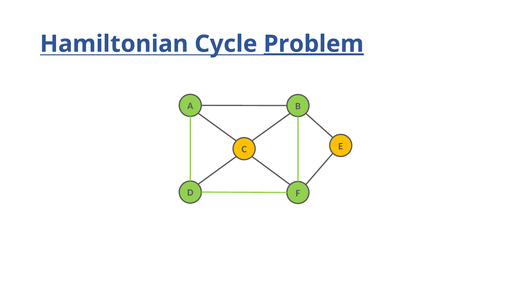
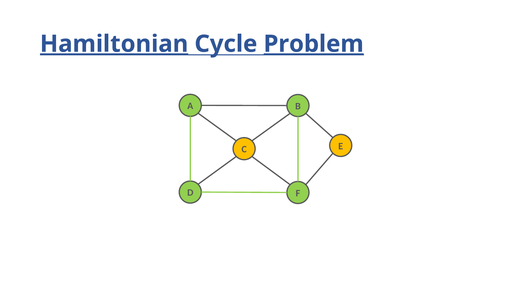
Hamiltonian underline: none -> present
